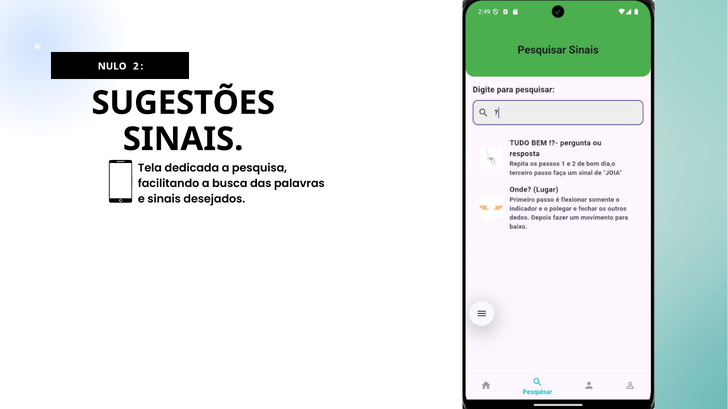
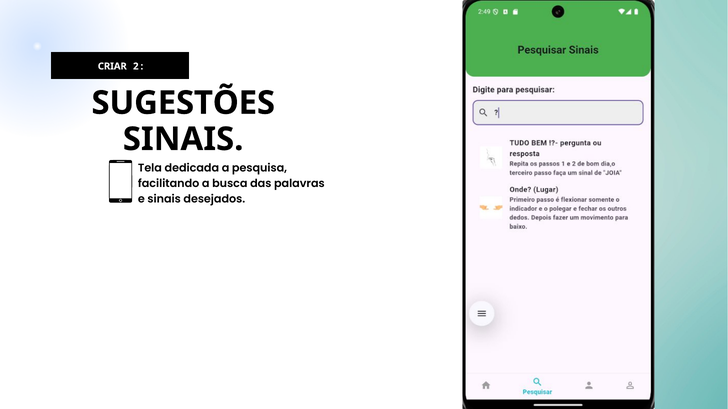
NULO: NULO -> CRIAR
